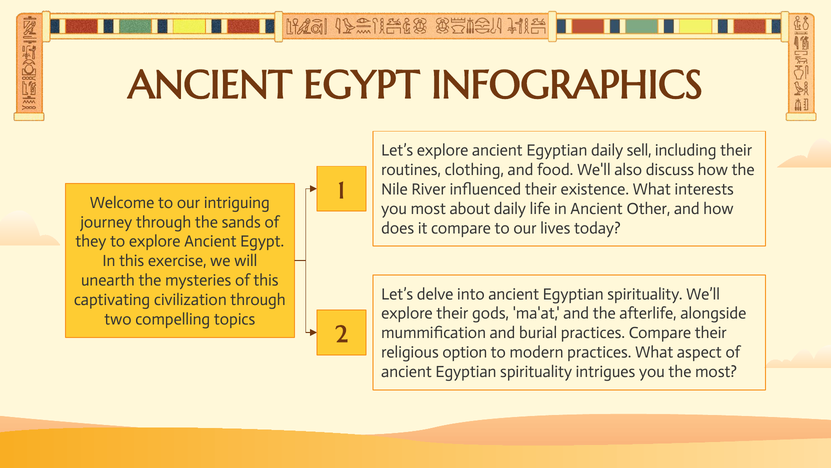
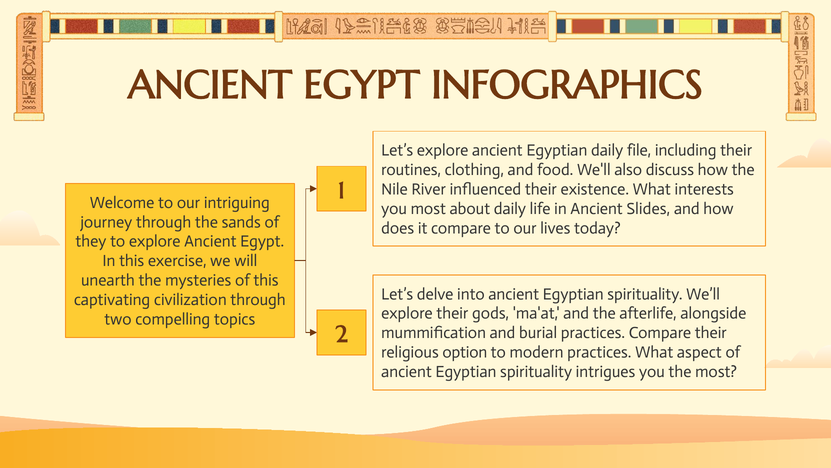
sell: sell -> file
Other: Other -> Slides
